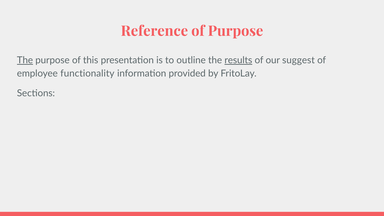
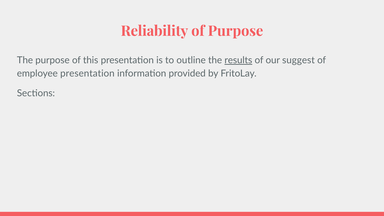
Reference: Reference -> Reliability
The at (25, 60) underline: present -> none
employee functionality: functionality -> presentation
